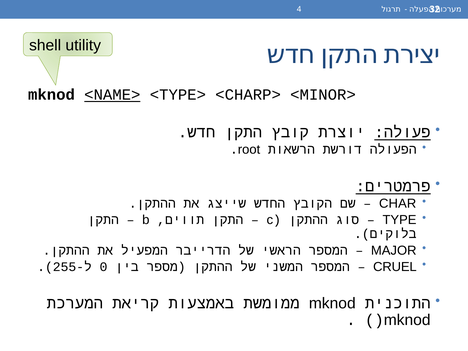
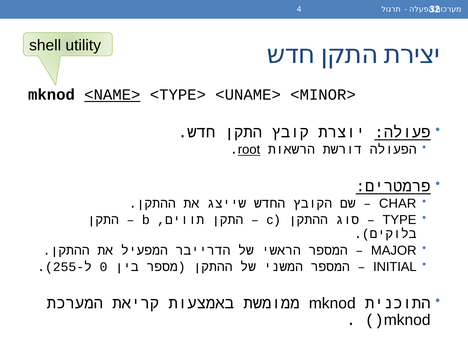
<CHARP>: <CHARP> -> <UNAME>
root underline: none -> present
CRUEL: CRUEL -> INITIAL
